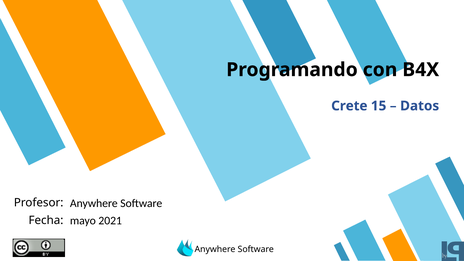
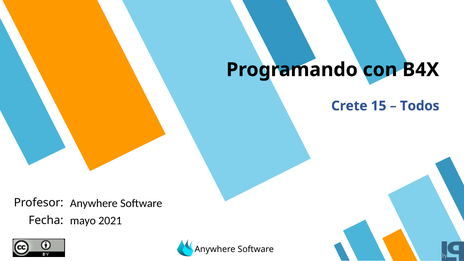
Datos: Datos -> Todos
